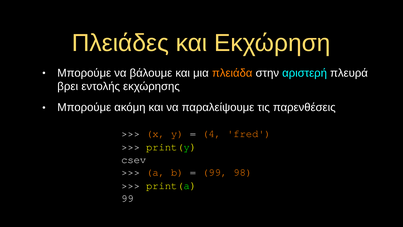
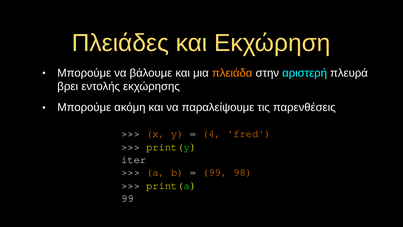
csev: csev -> iter
